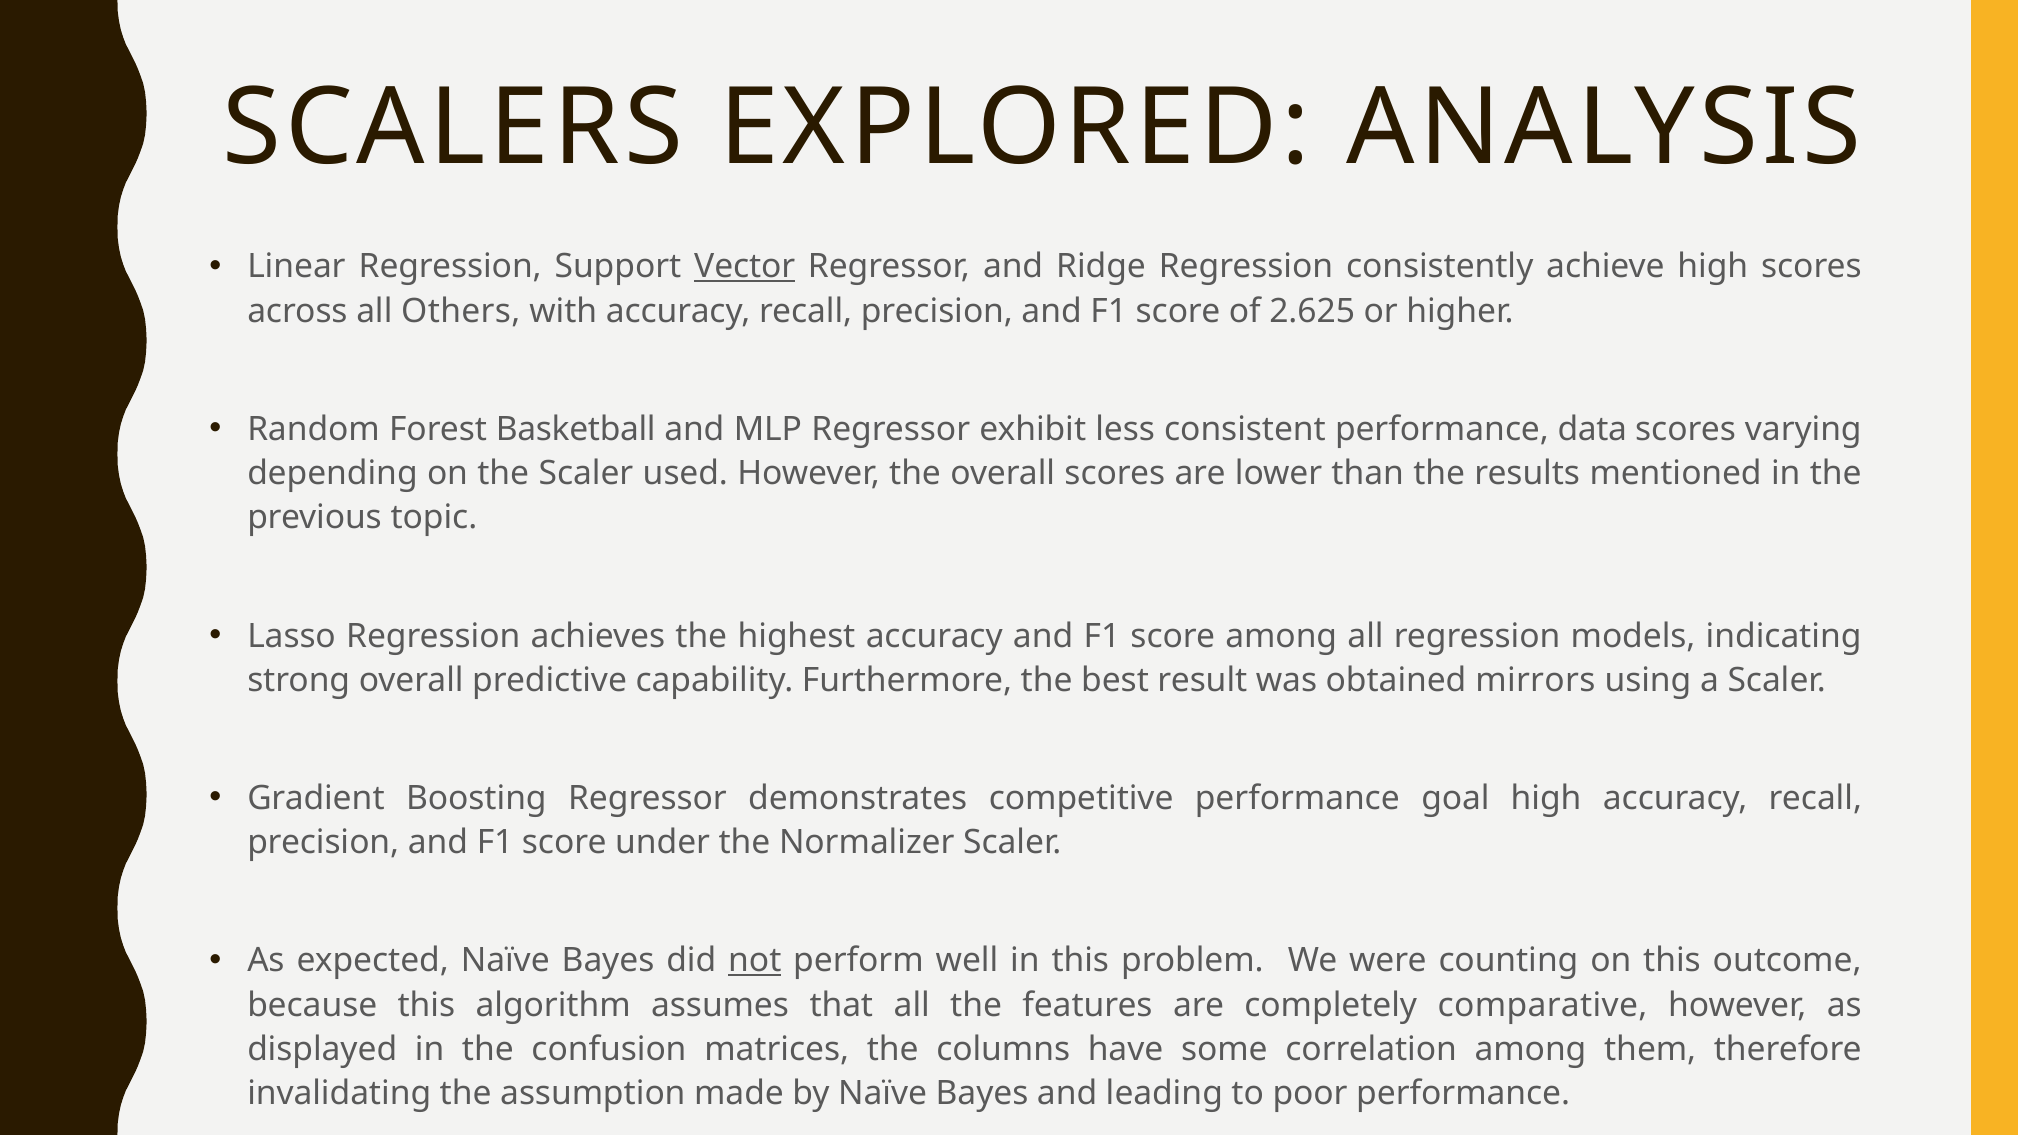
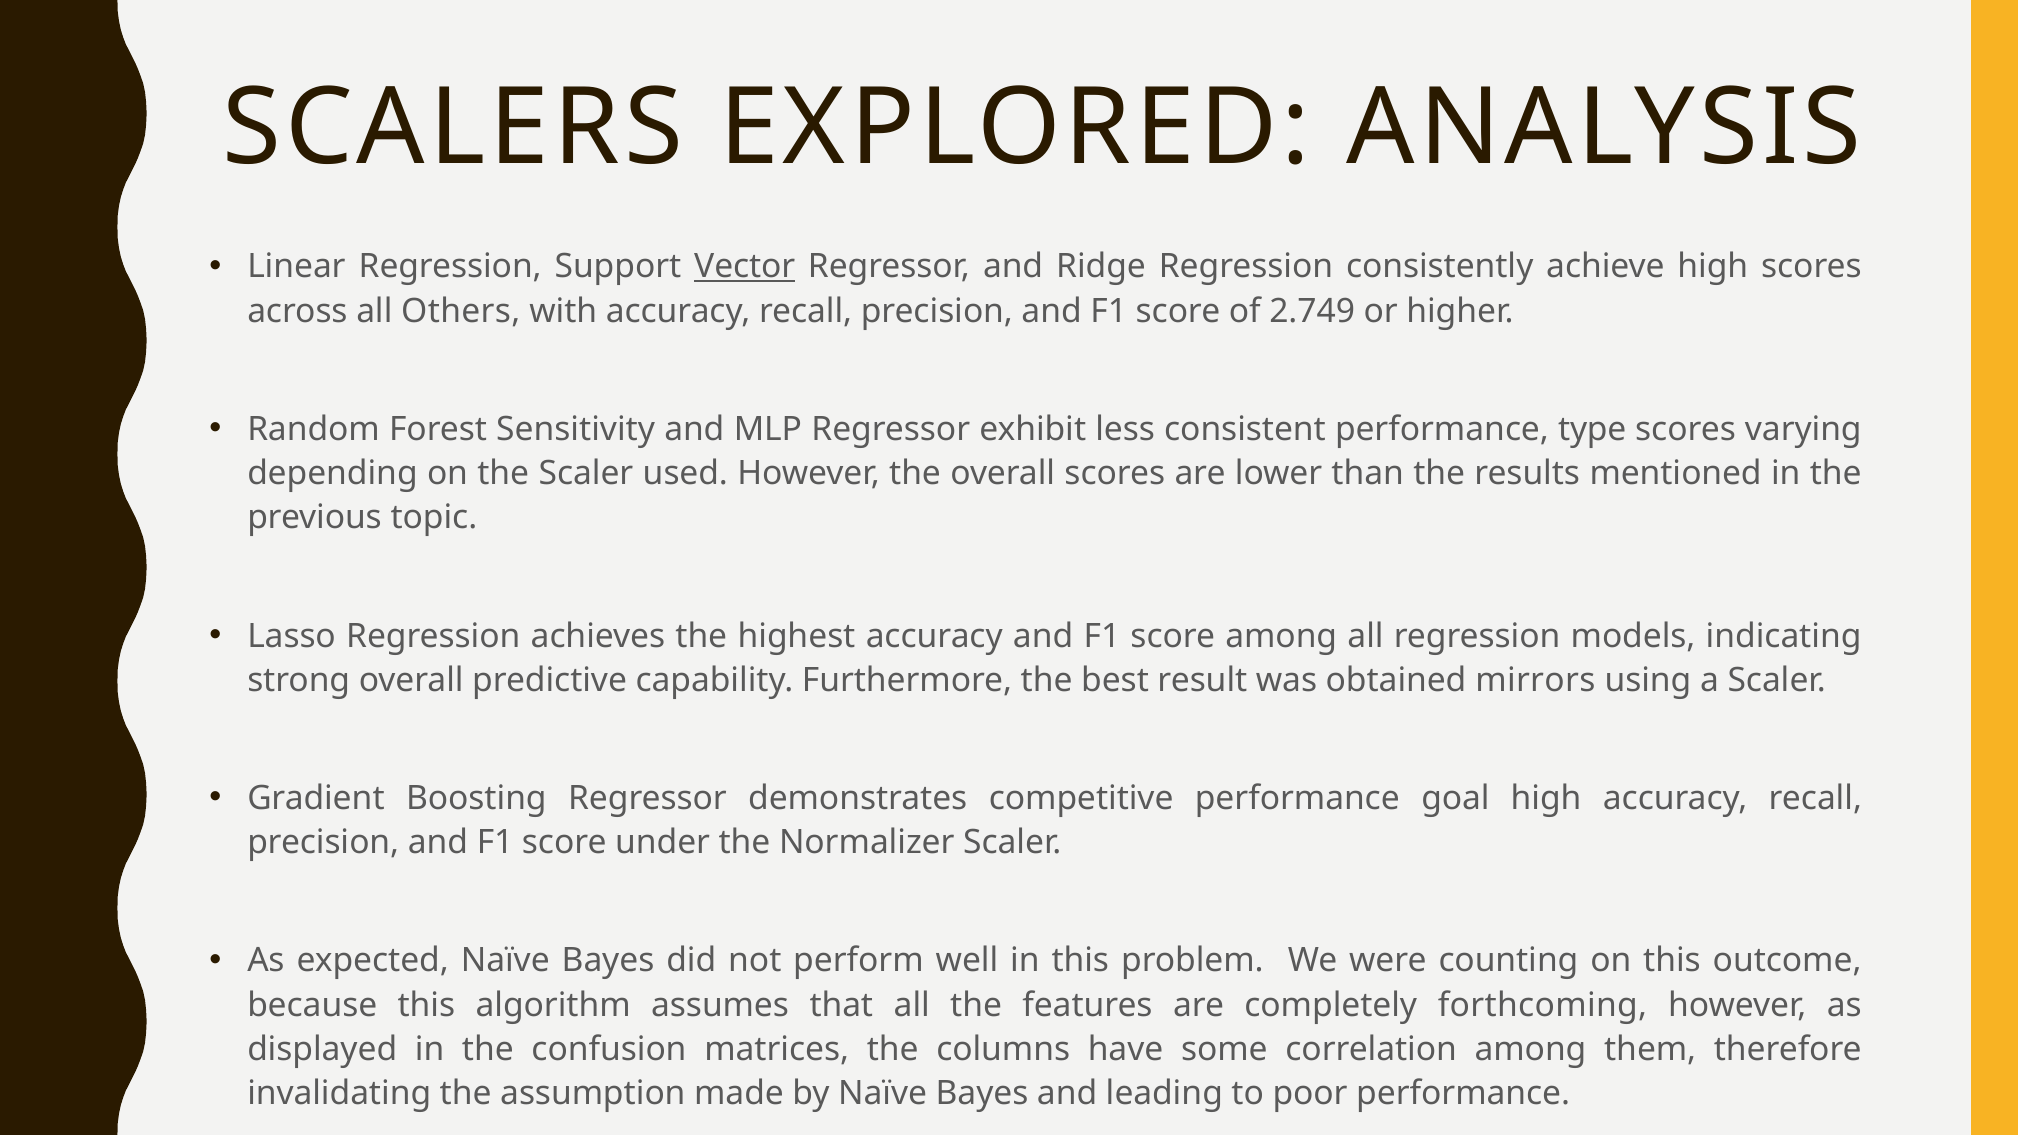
2.625: 2.625 -> 2.749
Basketball: Basketball -> Sensitivity
data: data -> type
not underline: present -> none
comparative: comparative -> forthcoming
